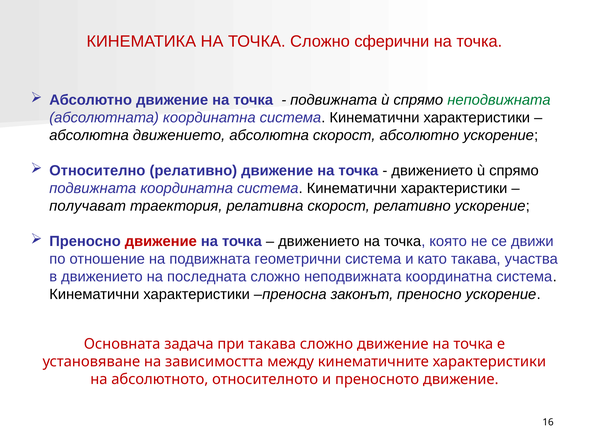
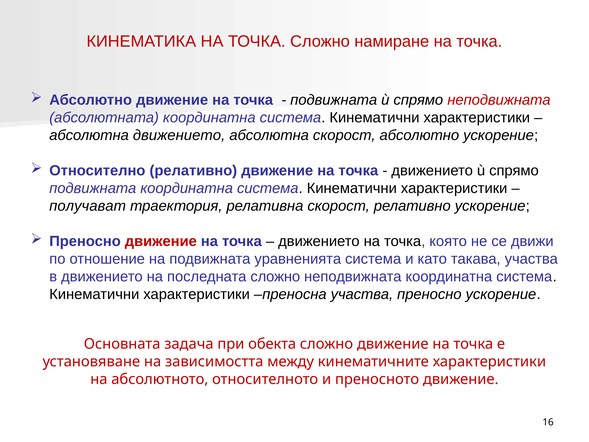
сферични: сферични -> намиране
неподвижната at (499, 100) colour: green -> red
геометрични: геометрични -> уравненията
преносна законът: законът -> участва
при такава: такава -> обекта
